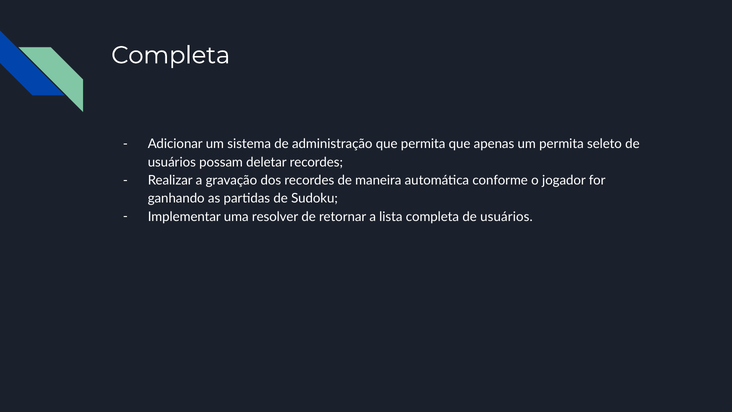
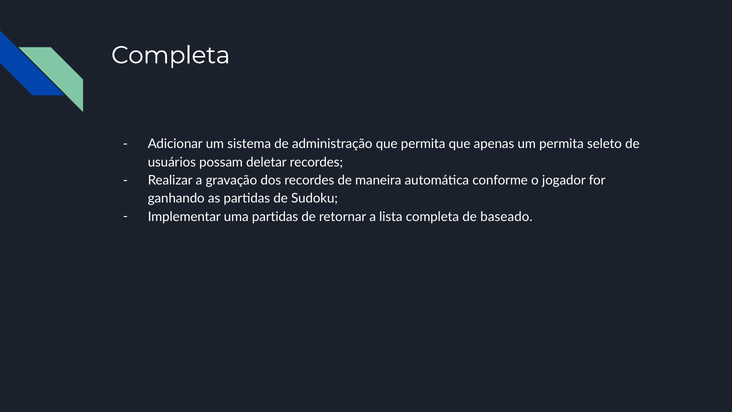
uma resolver: resolver -> partidas
completa de usuários: usuários -> baseado
